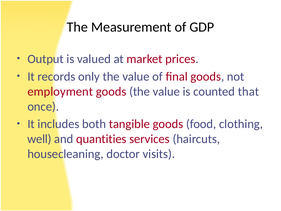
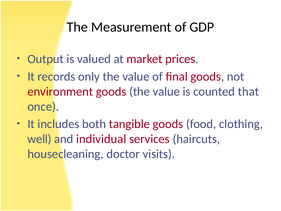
employment: employment -> environment
quantities: quantities -> individual
